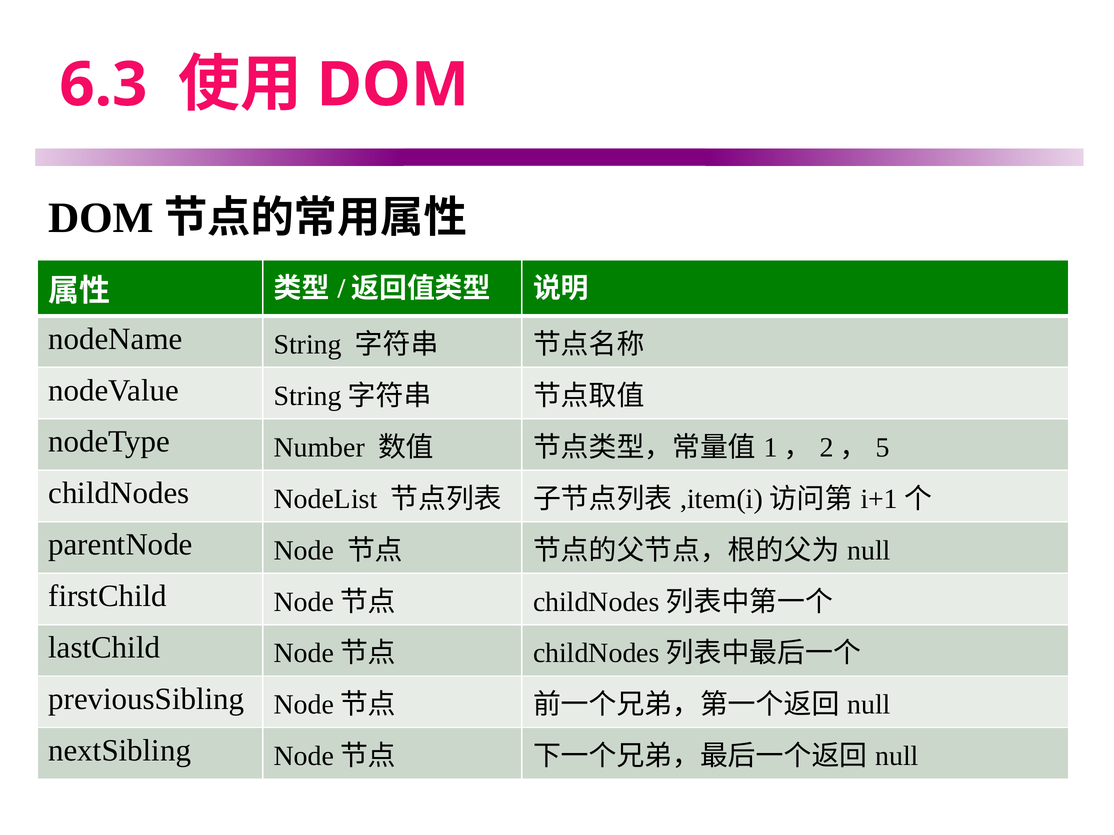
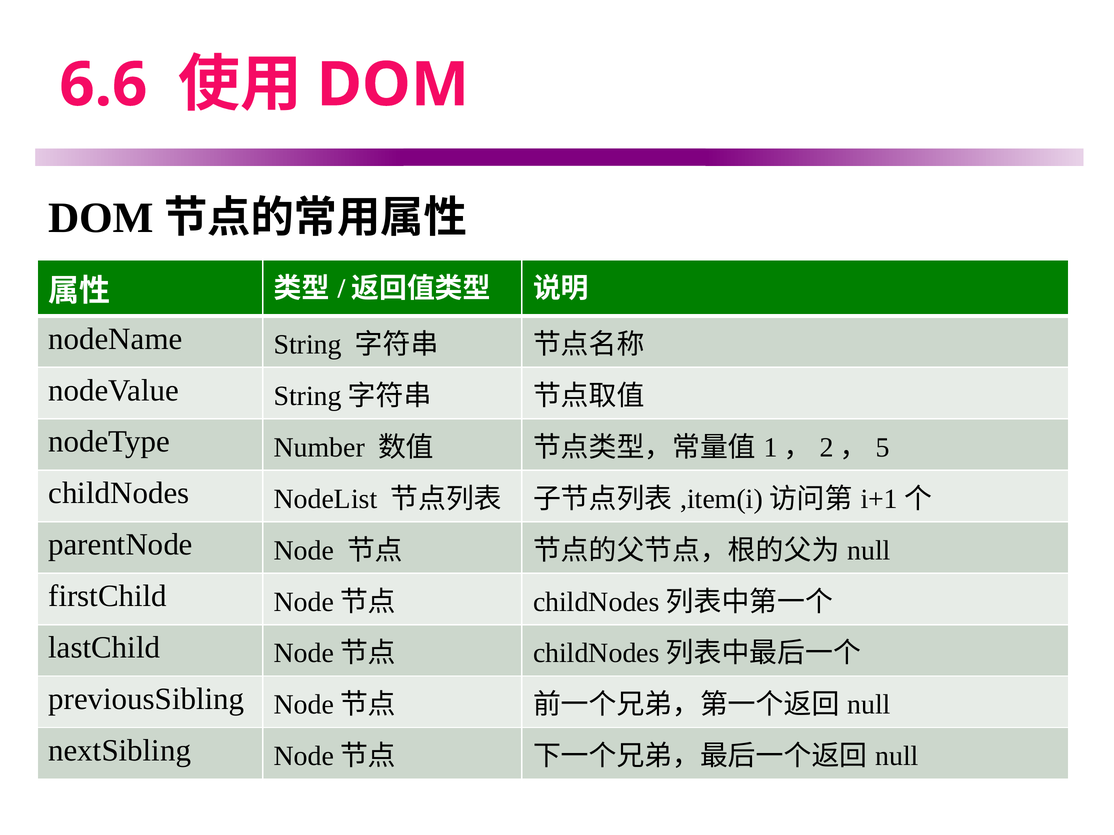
6.3: 6.3 -> 6.6
